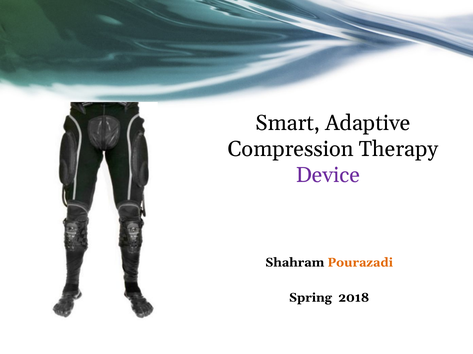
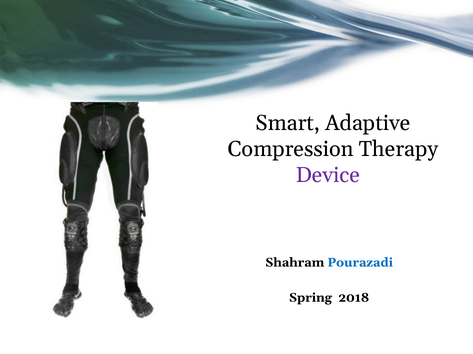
Pourazadi colour: orange -> blue
